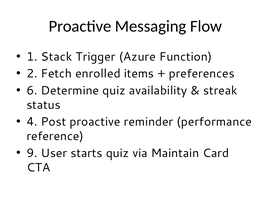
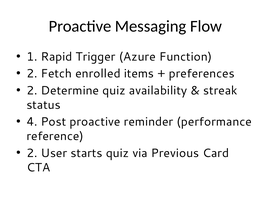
Stack: Stack -> Rapid
6 at (32, 91): 6 -> 2
9 at (32, 153): 9 -> 2
Maintain: Maintain -> Previous
